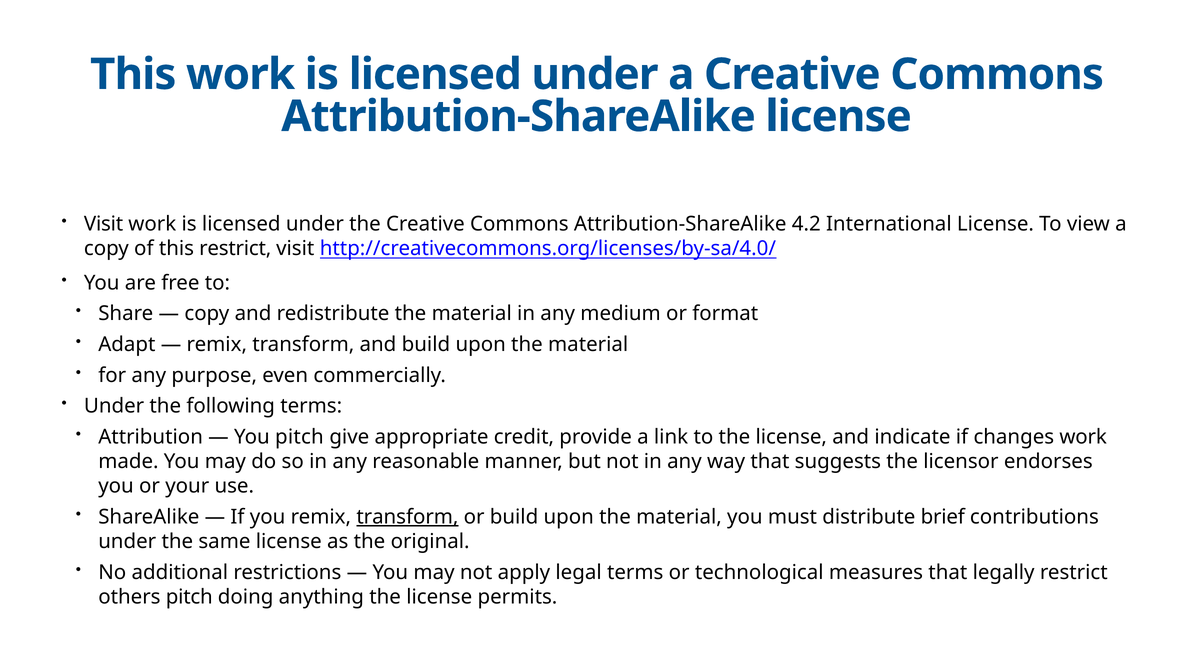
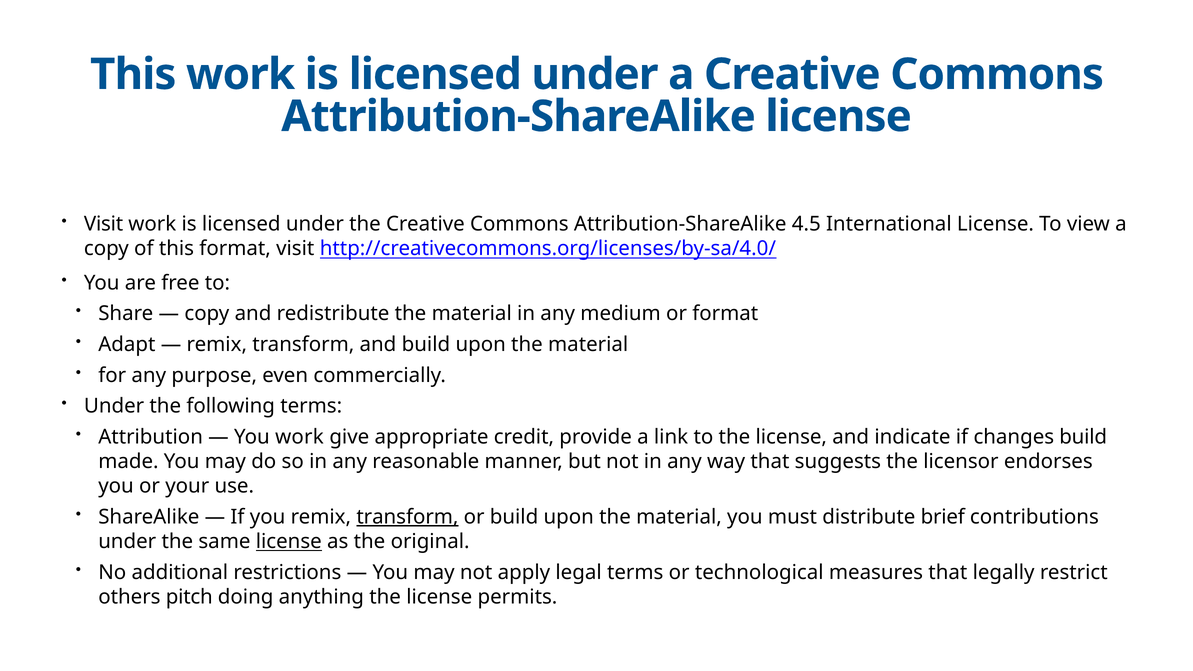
4.2: 4.2 -> 4.5
this restrict: restrict -> format
You pitch: pitch -> work
changes work: work -> build
license at (289, 542) underline: none -> present
